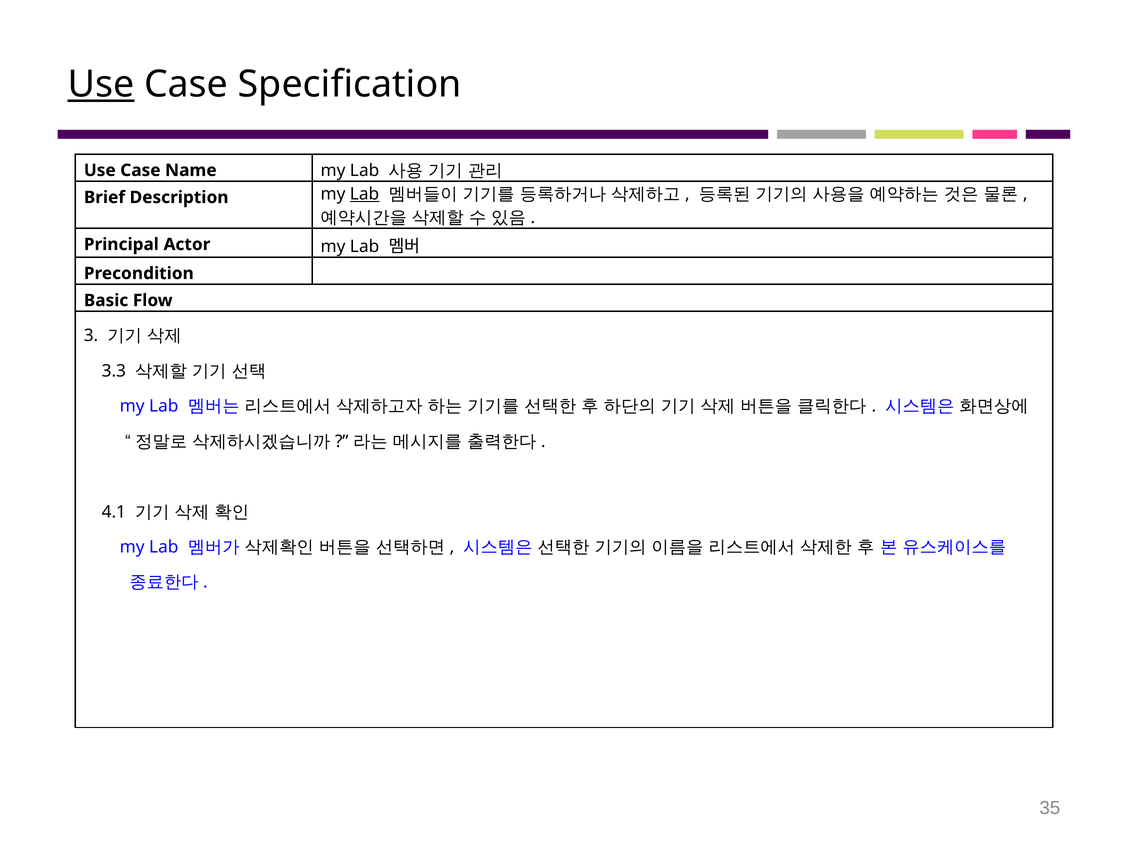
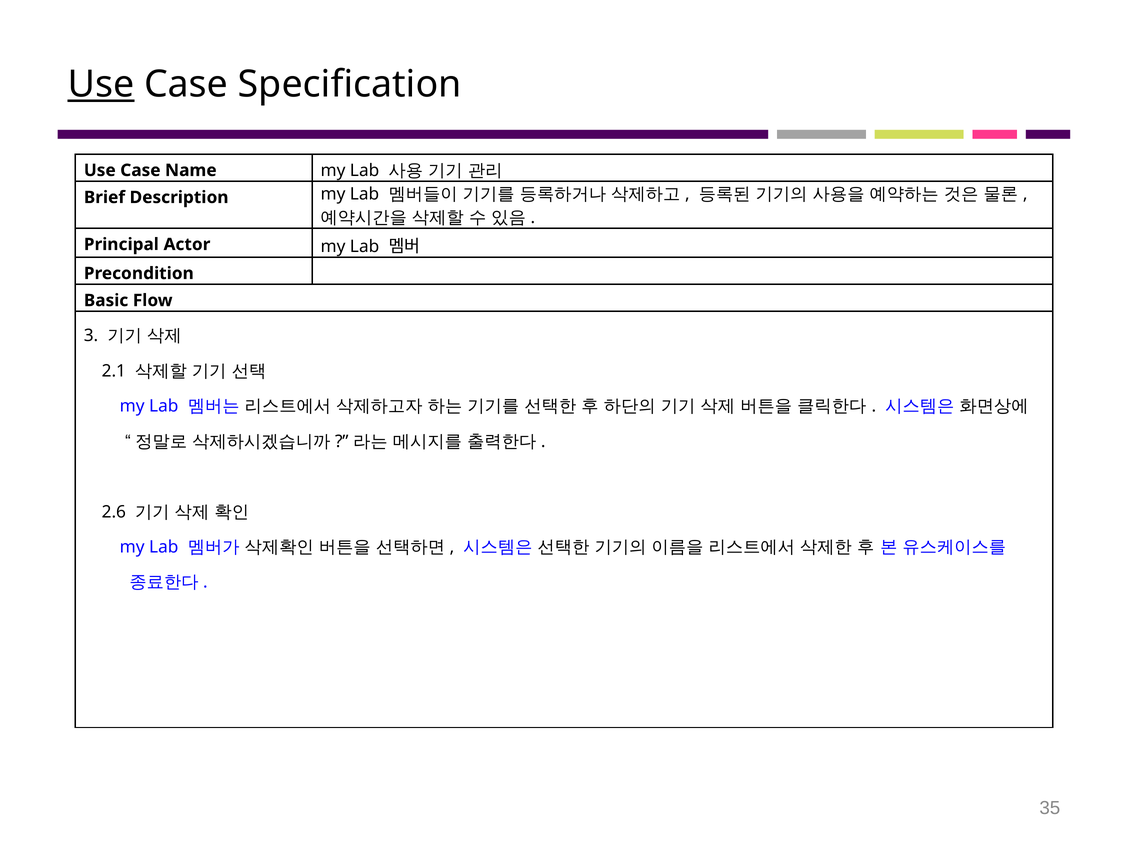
Lab at (365, 194) underline: present -> none
3.3: 3.3 -> 2.1
4.1: 4.1 -> 2.6
